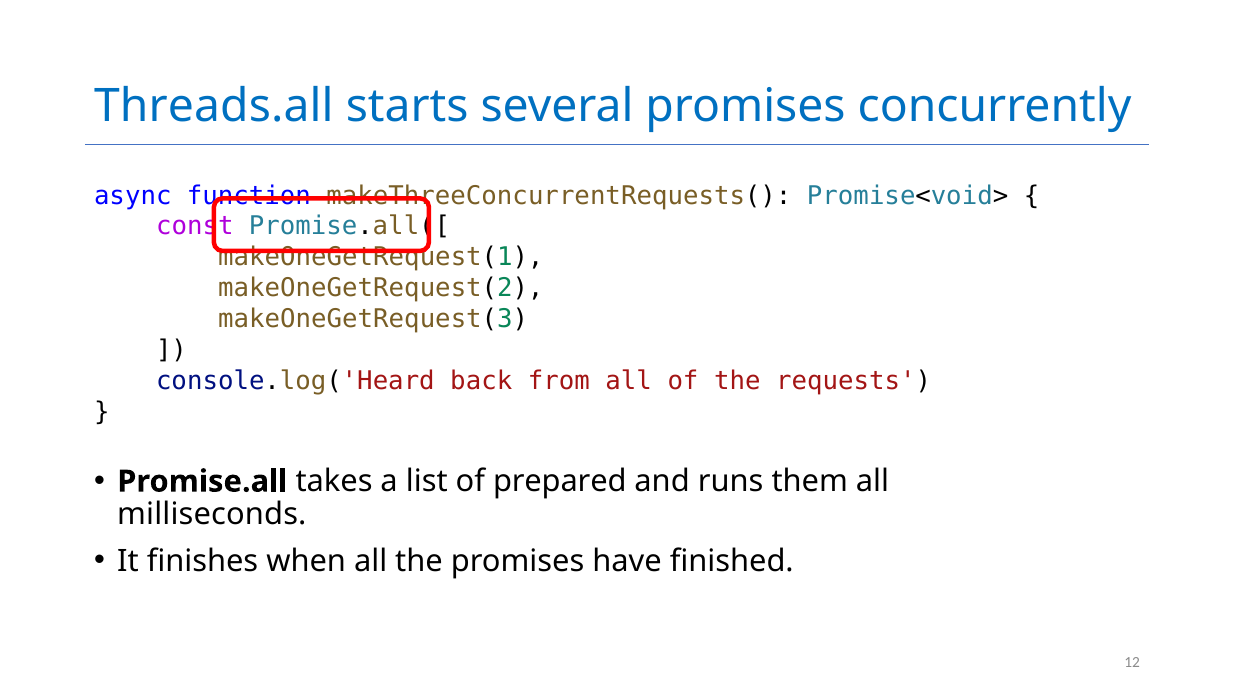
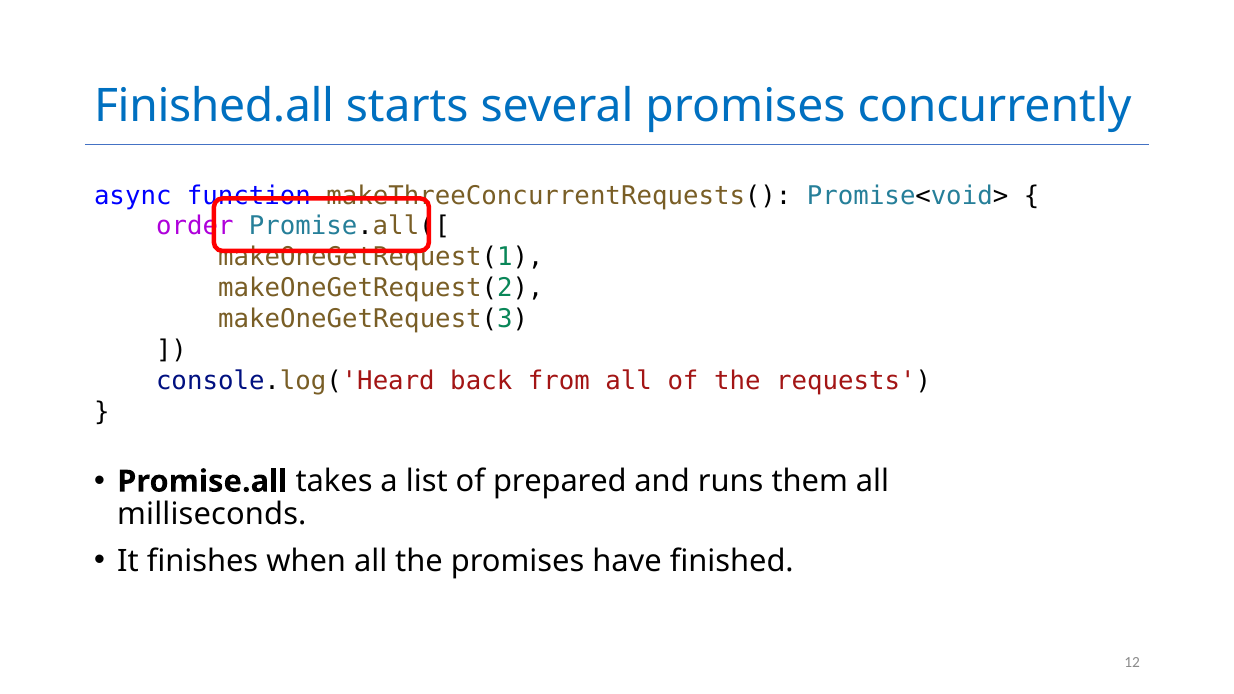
Threads.all: Threads.all -> Finished.all
const: const -> order
